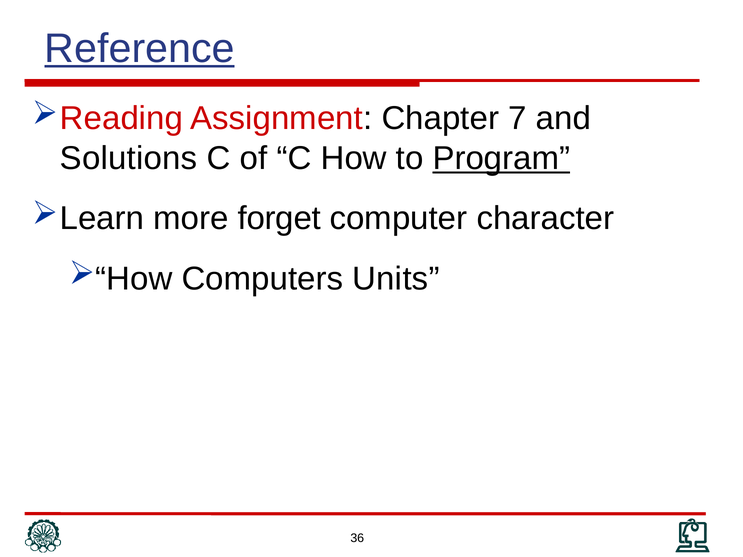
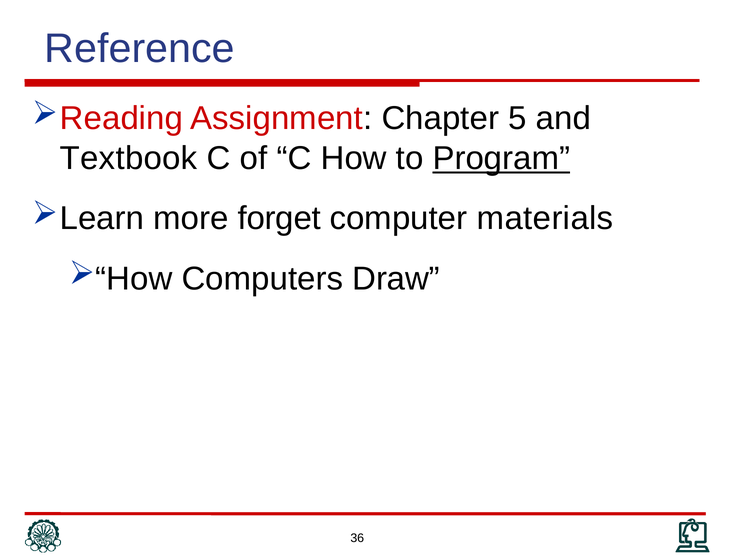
Reference underline: present -> none
7: 7 -> 5
Solutions: Solutions -> Textbook
character: character -> materials
Units: Units -> Draw
